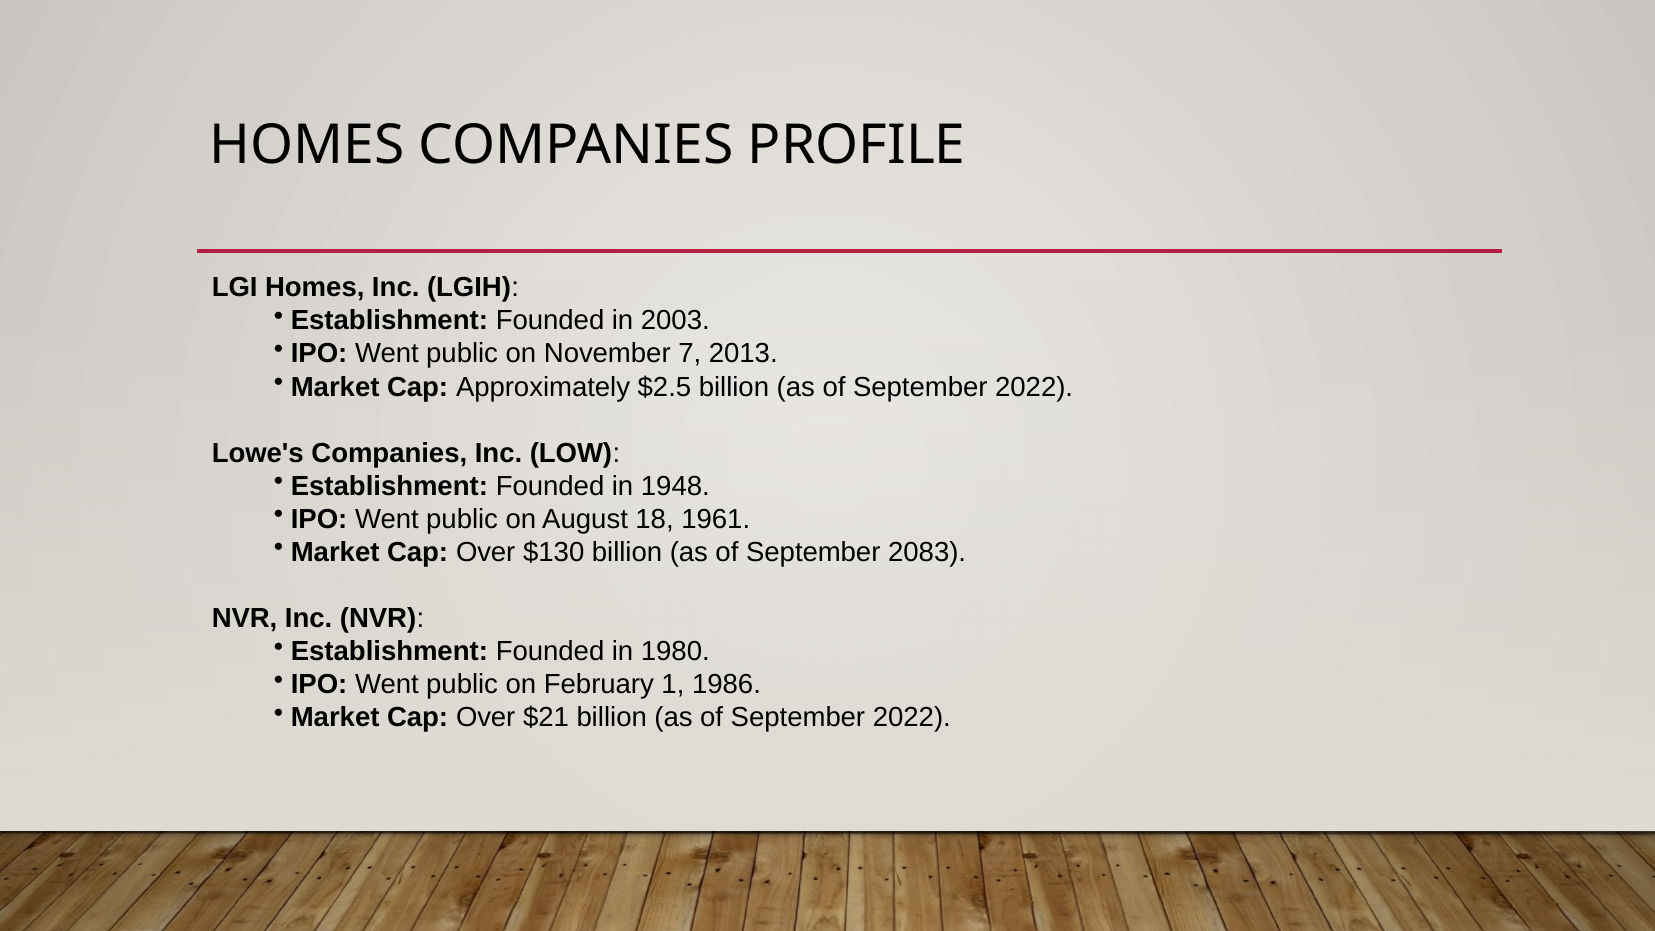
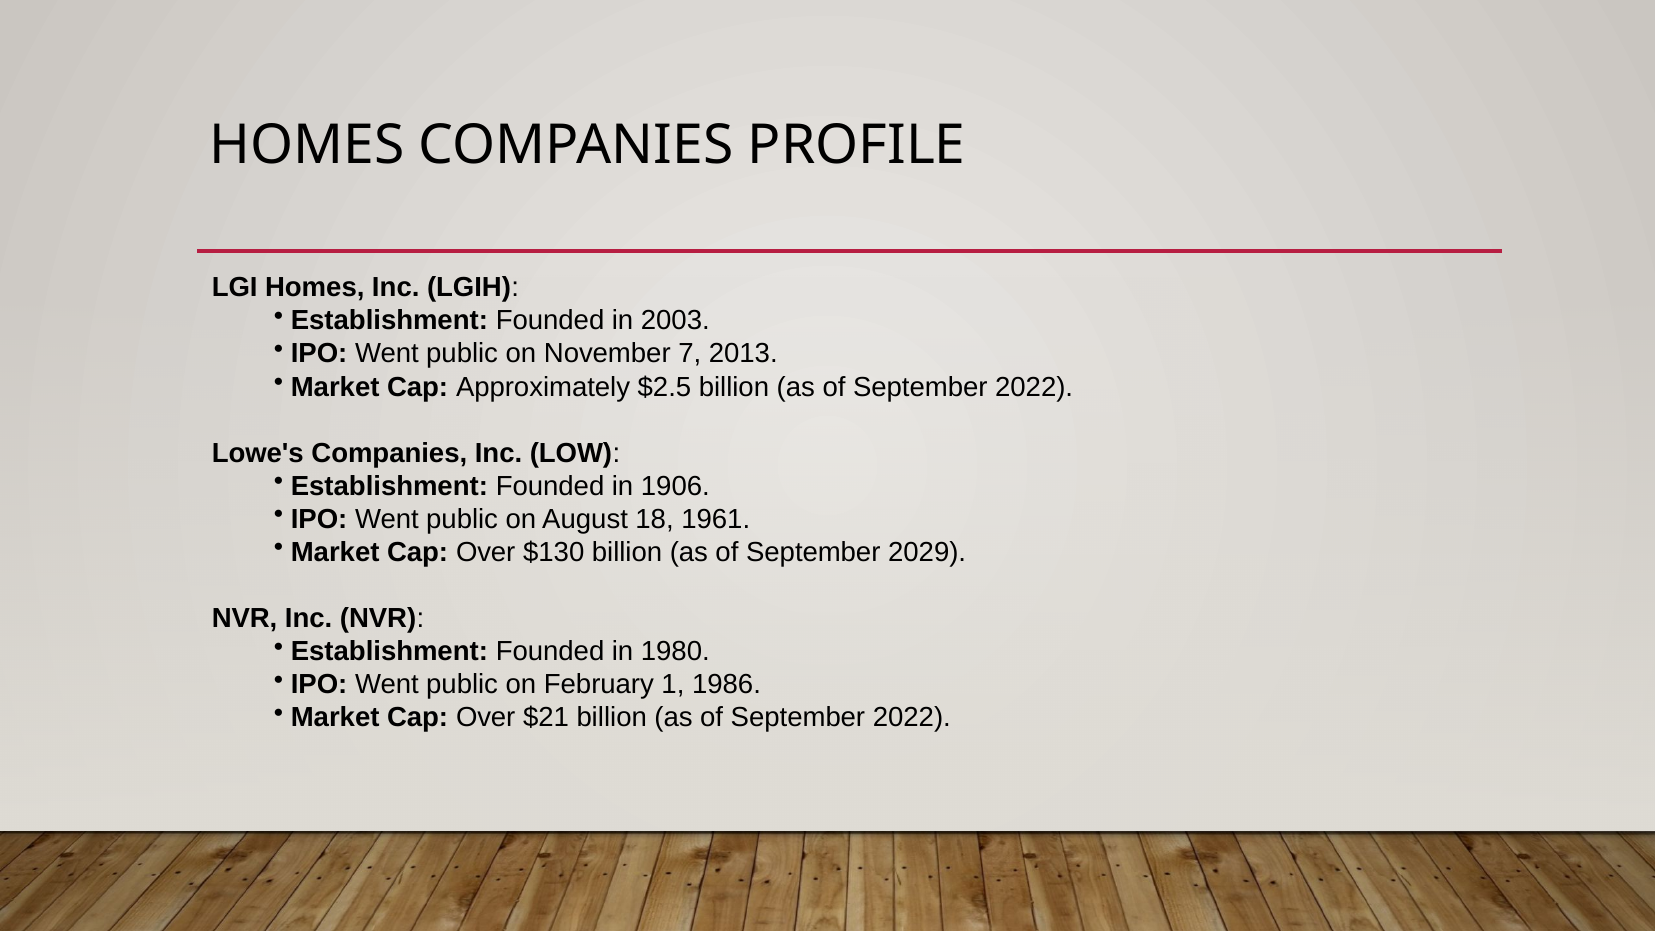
1948: 1948 -> 1906
2083: 2083 -> 2029
